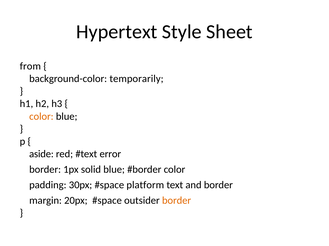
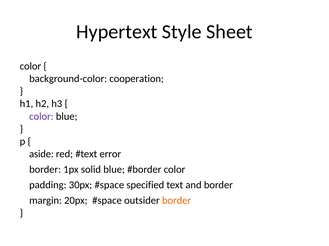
from at (30, 66): from -> color
temporarily: temporarily -> cooperation
color at (41, 117) colour: orange -> purple
platform: platform -> specified
